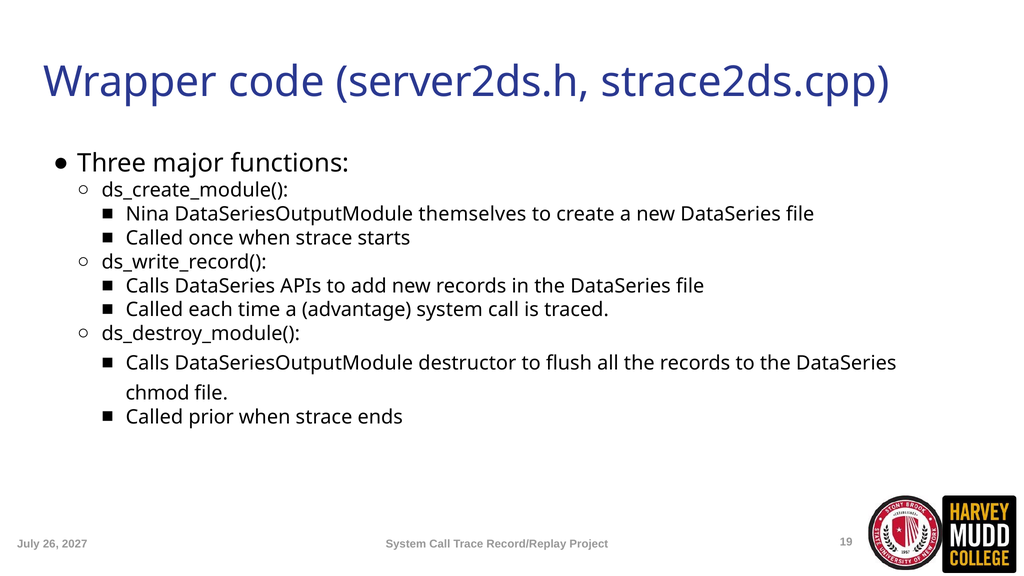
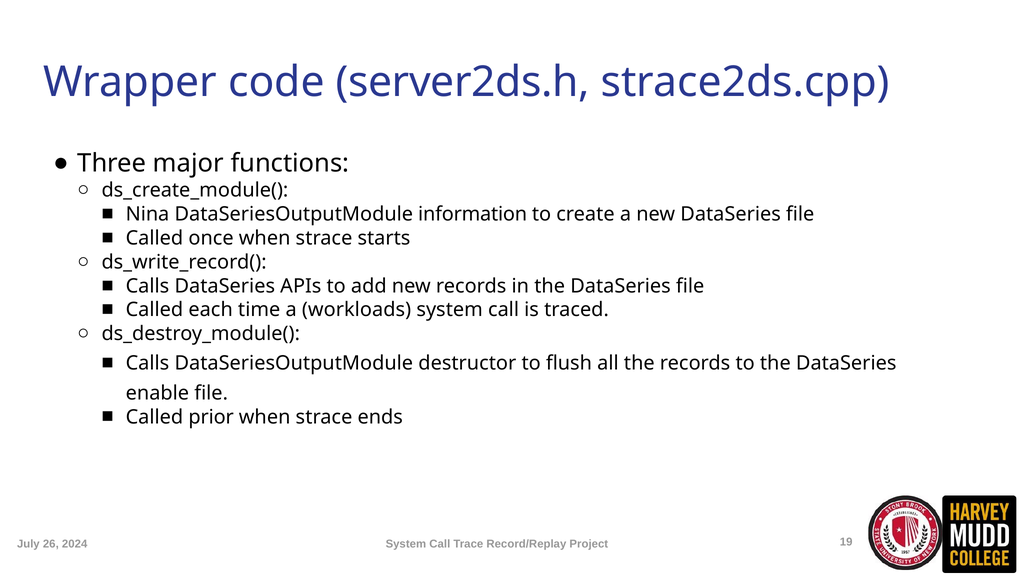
themselves: themselves -> information
advantage: advantage -> workloads
chmod: chmod -> enable
2027: 2027 -> 2024
